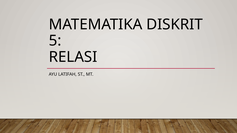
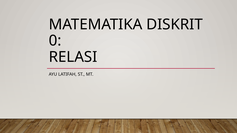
5: 5 -> 0
